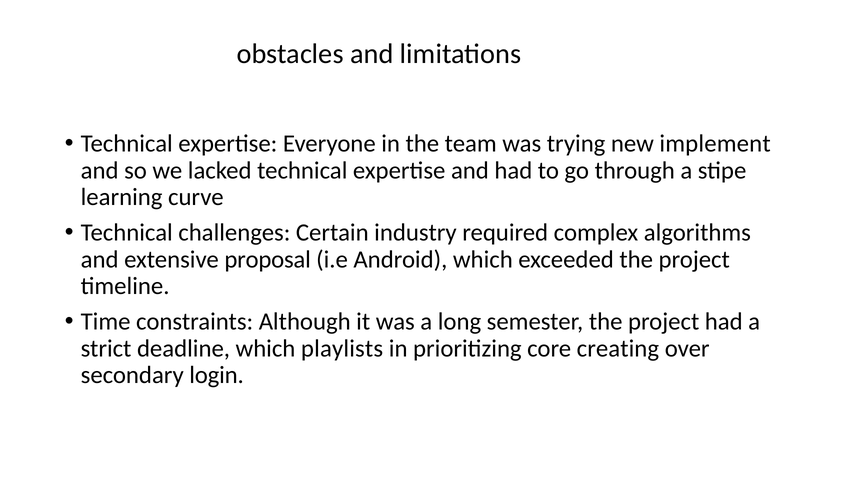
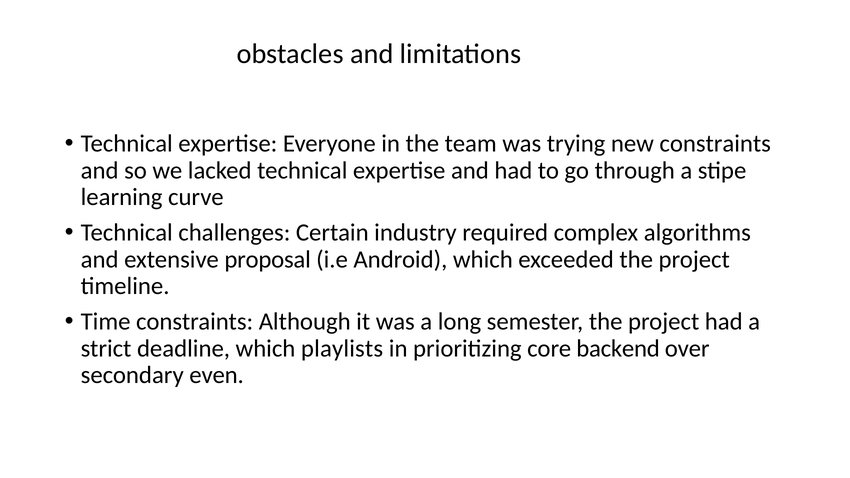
new implement: implement -> constraints
creating: creating -> backend
login: login -> even
